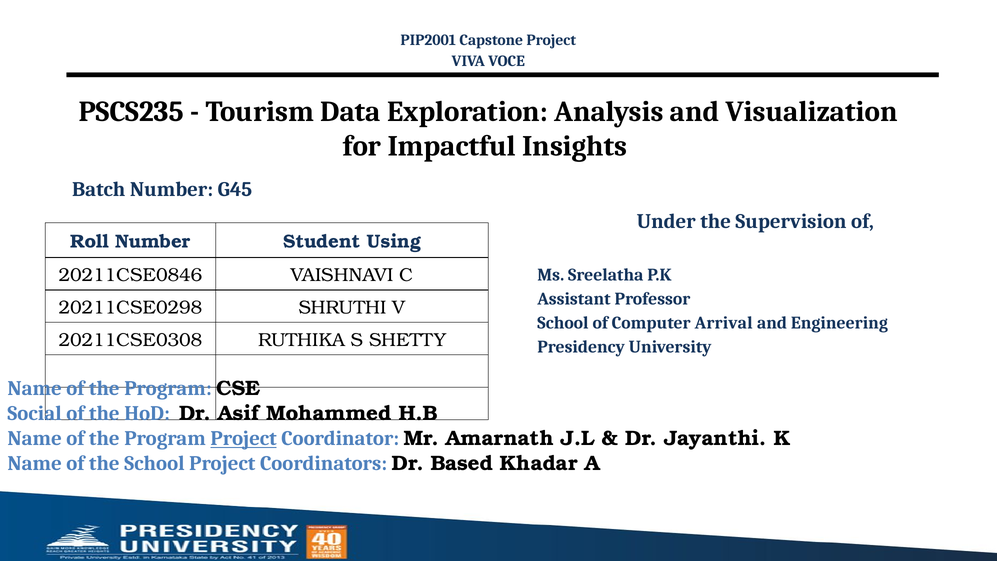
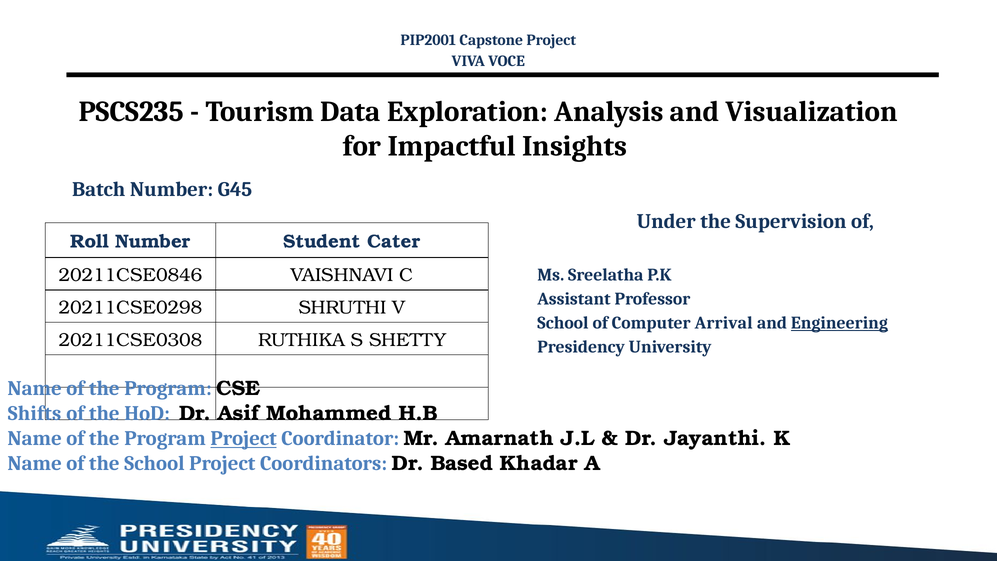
Using: Using -> Cater
Engineering underline: none -> present
Social: Social -> Shifts
